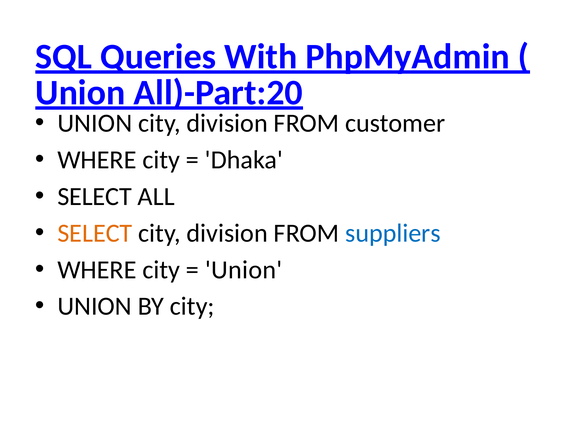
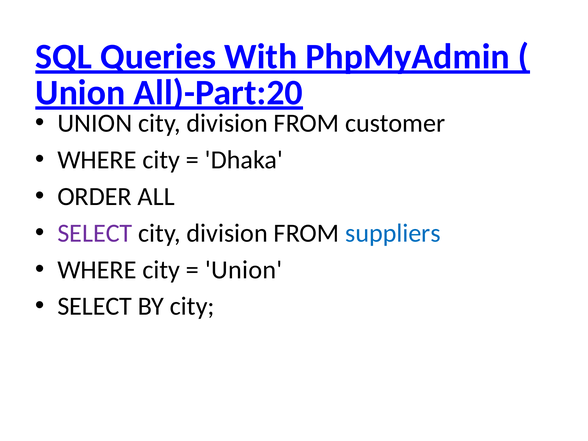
SELECT at (95, 197): SELECT -> ORDER
SELECT at (95, 233) colour: orange -> purple
UNION at (95, 306): UNION -> SELECT
